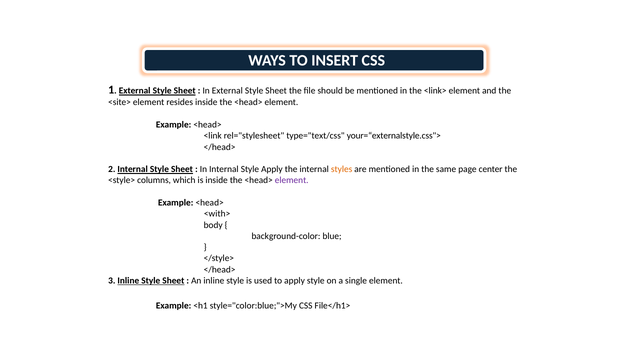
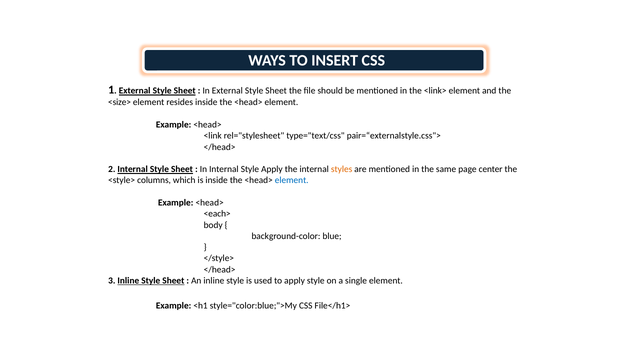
<site>: <site> -> <size>
your=“externalstyle.css">: your=“externalstyle.css"> -> pair=“externalstyle.css">
element at (292, 181) colour: purple -> blue
<with>: <with> -> <each>
